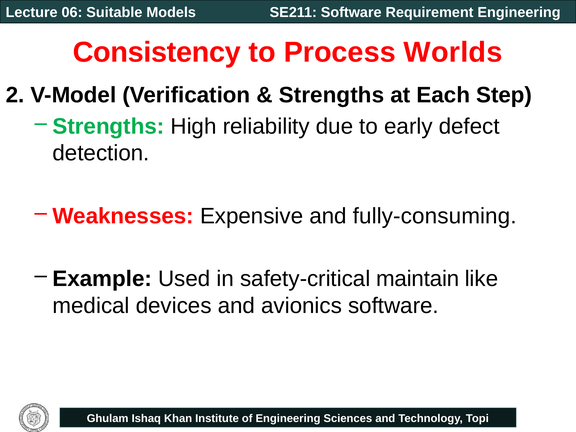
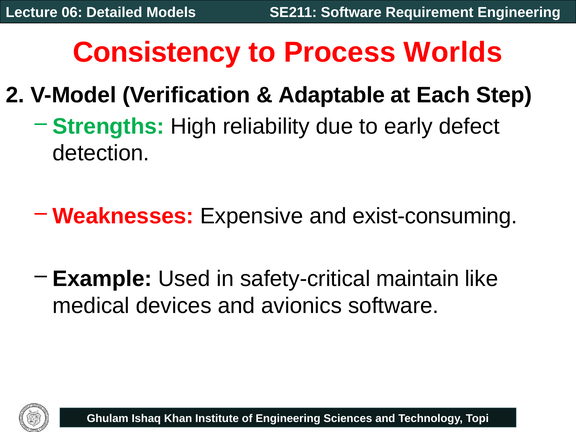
Suitable: Suitable -> Detailed
Strengths at (331, 95): Strengths -> Adaptable
fully-consuming: fully-consuming -> exist-consuming
